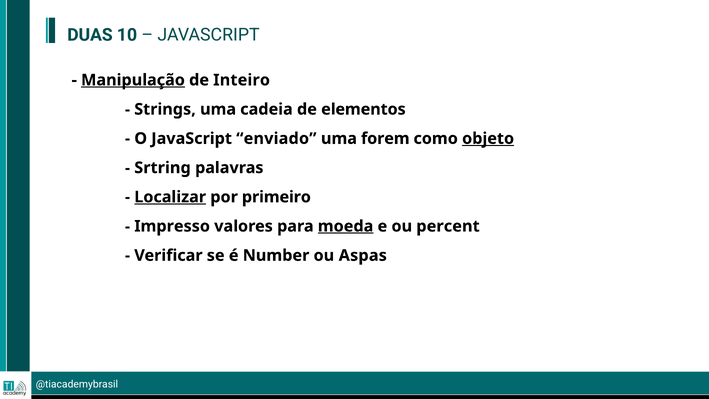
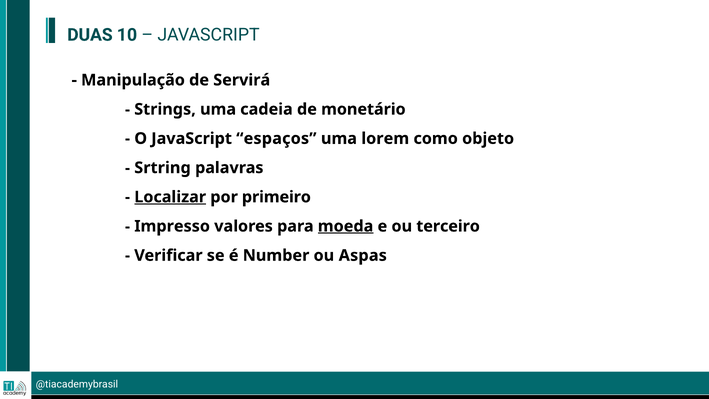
Manipulação underline: present -> none
Inteiro: Inteiro -> Servirá
elementos: elementos -> monetário
enviado: enviado -> espaços
forem: forem -> lorem
objeto underline: present -> none
percent: percent -> terceiro
